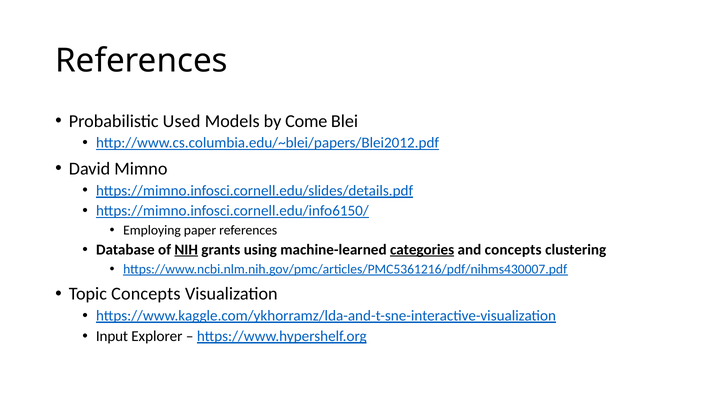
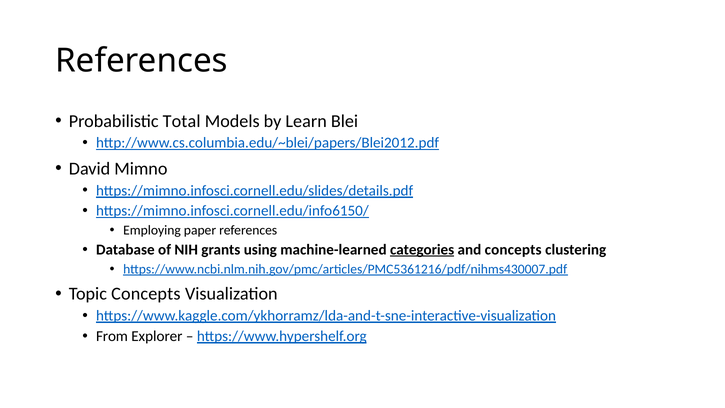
Used: Used -> Total
Come: Come -> Learn
NIH underline: present -> none
Input: Input -> From
